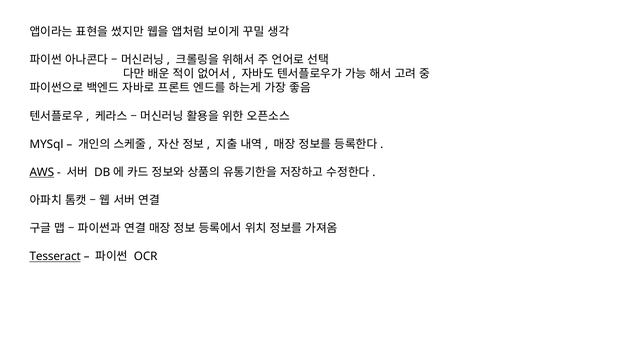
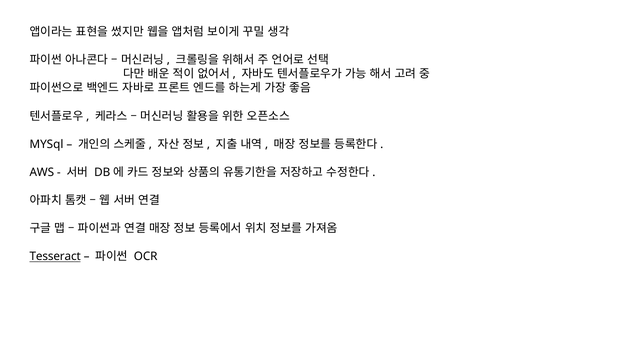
AWS underline: present -> none
